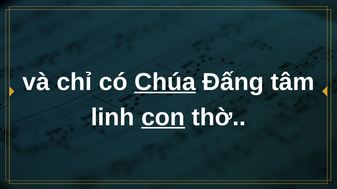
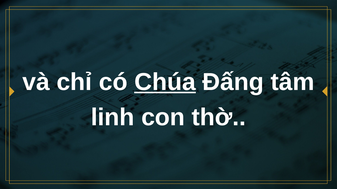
con underline: present -> none
